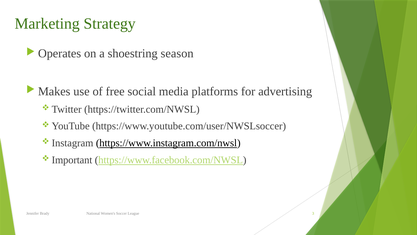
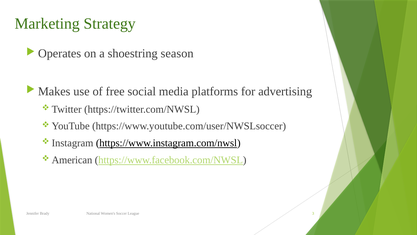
Important: Important -> American
